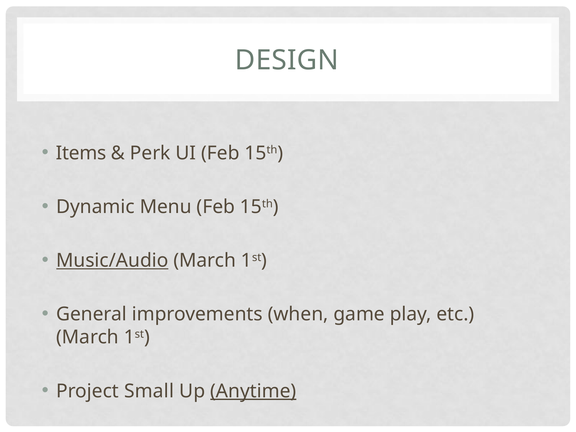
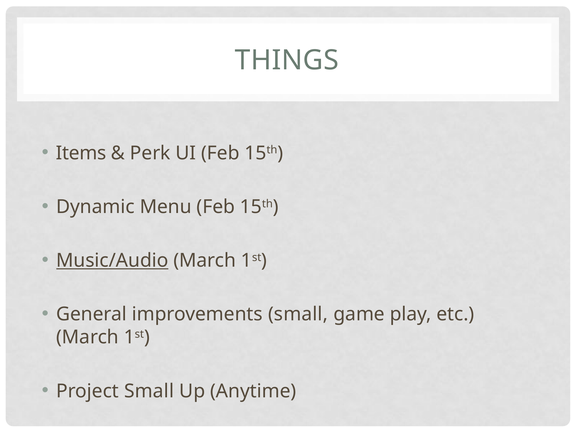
DESIGN: DESIGN -> THINGS
improvements when: when -> small
Anytime underline: present -> none
